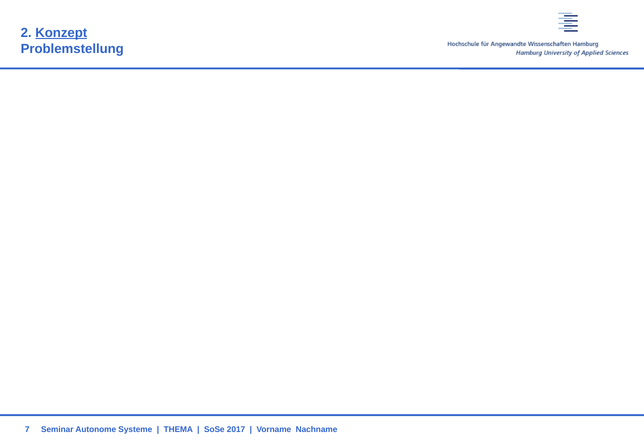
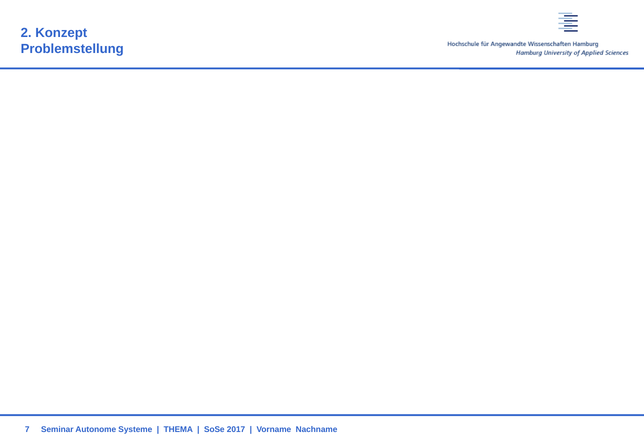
Konzept underline: present -> none
